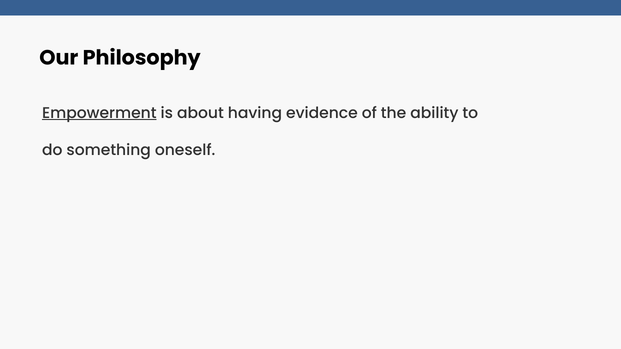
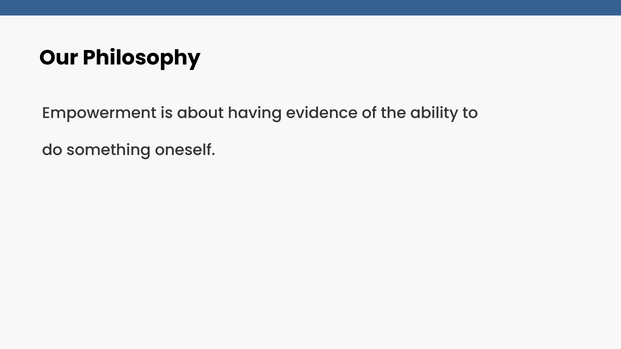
Empowerment underline: present -> none
